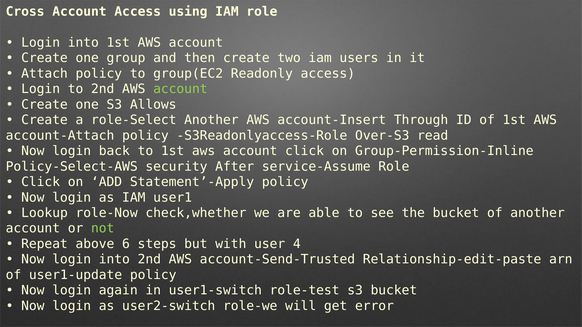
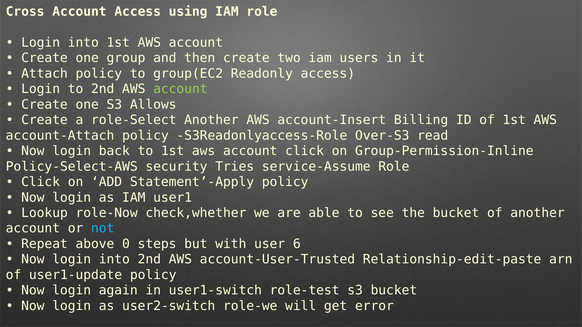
Through: Through -> Billing
After: After -> Tries
not colour: light green -> light blue
6: 6 -> 0
4: 4 -> 6
account-Send-Trusted: account-Send-Trusted -> account-User-Trusted
